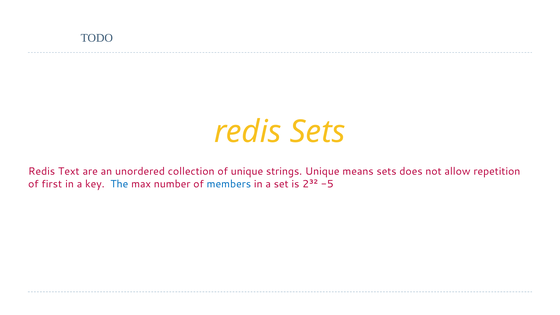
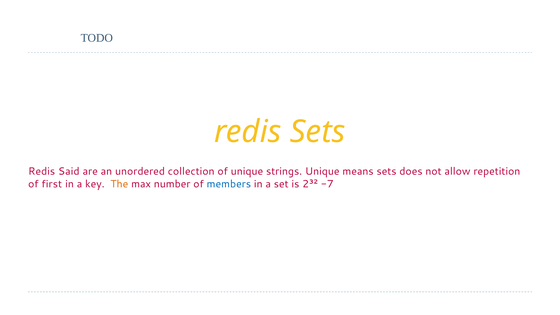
Text: Text -> Said
The colour: blue -> orange
-5: -5 -> -7
